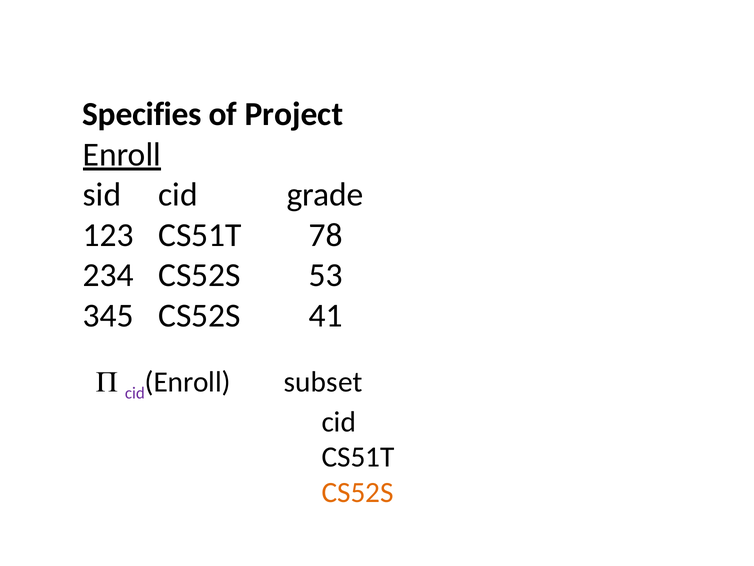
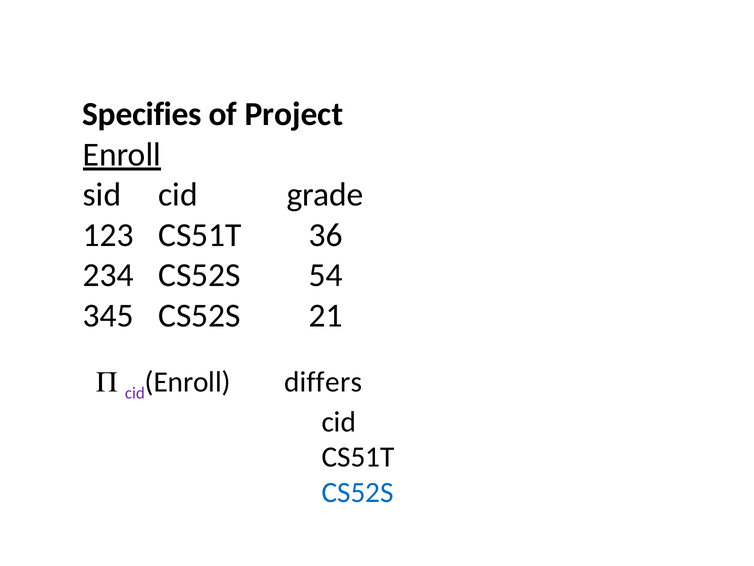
78: 78 -> 36
53: 53 -> 54
41: 41 -> 21
subset: subset -> differs
CS52S at (358, 492) colour: orange -> blue
